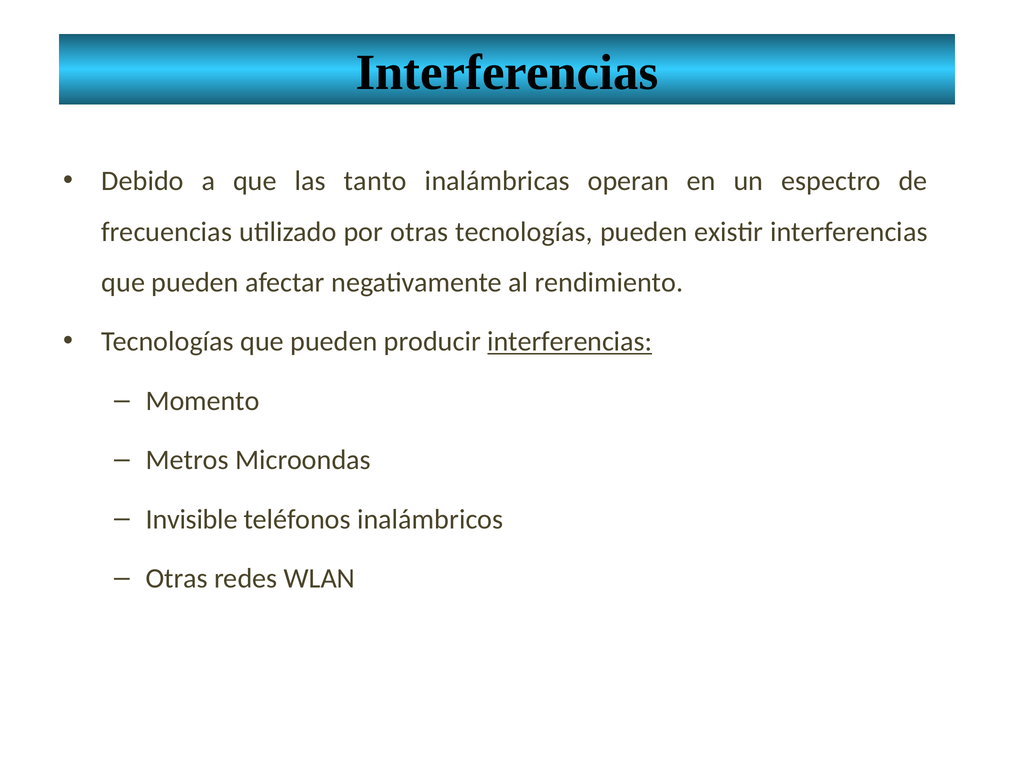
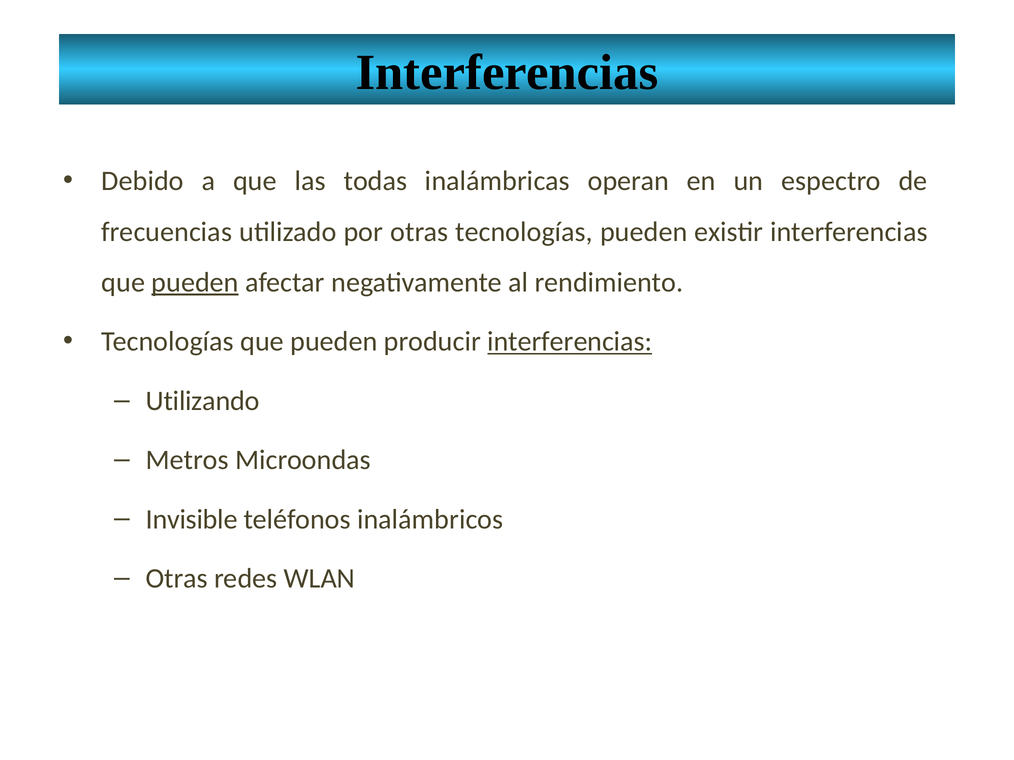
tanto: tanto -> todas
pueden at (195, 283) underline: none -> present
Momento: Momento -> Utilizando
